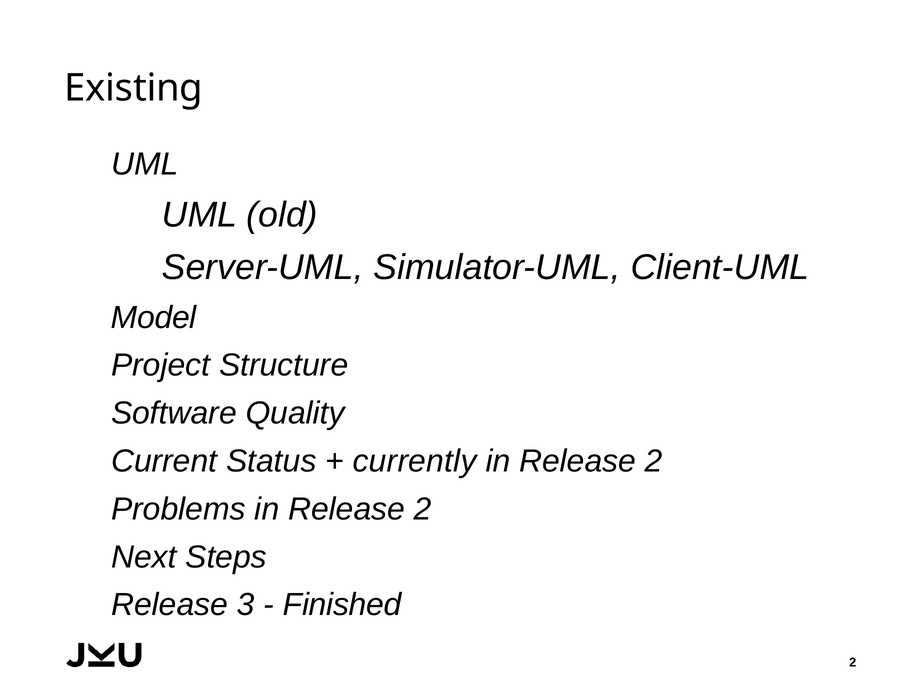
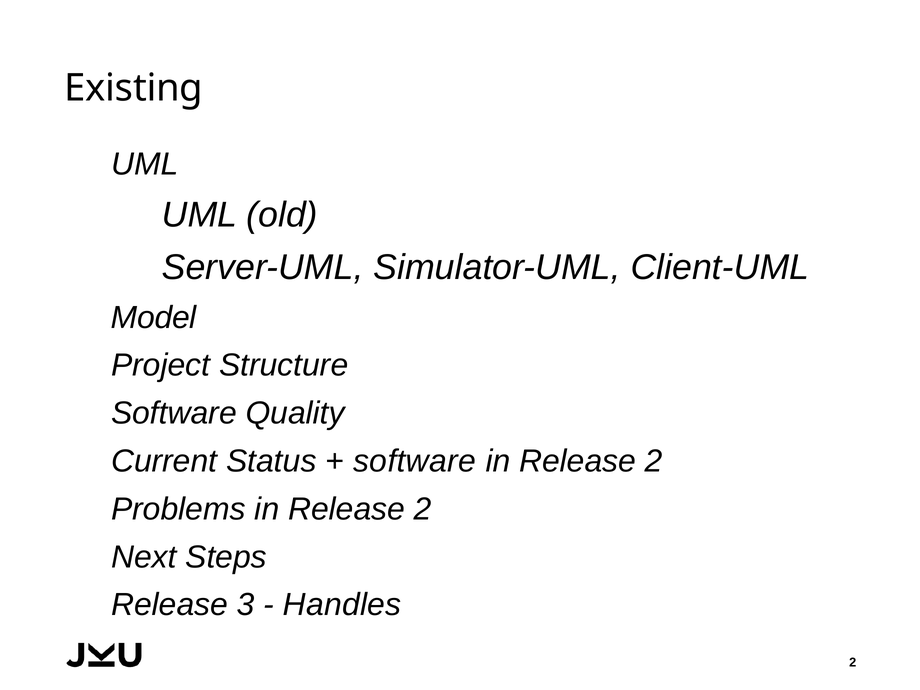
currently at (415, 461): currently -> software
Finished: Finished -> Handles
